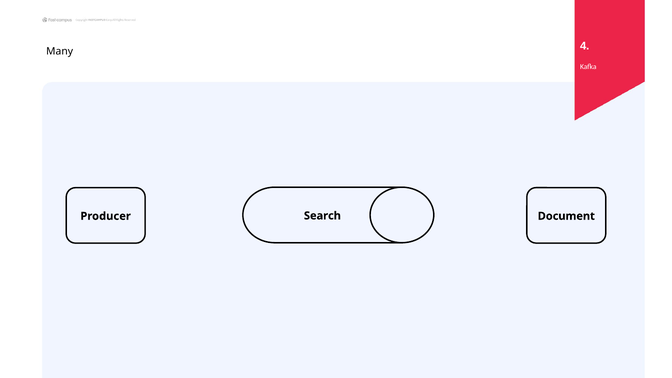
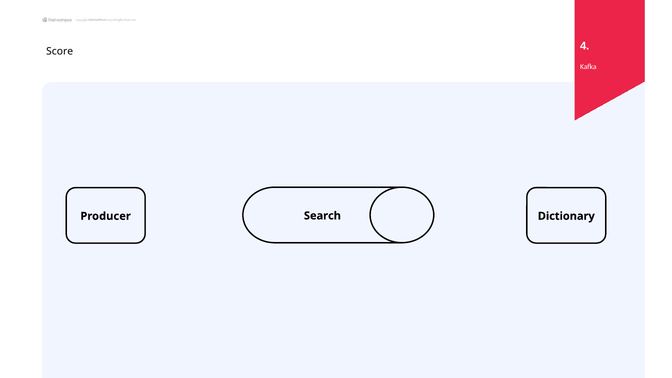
Many: Many -> Score
Document: Document -> Dictionary
